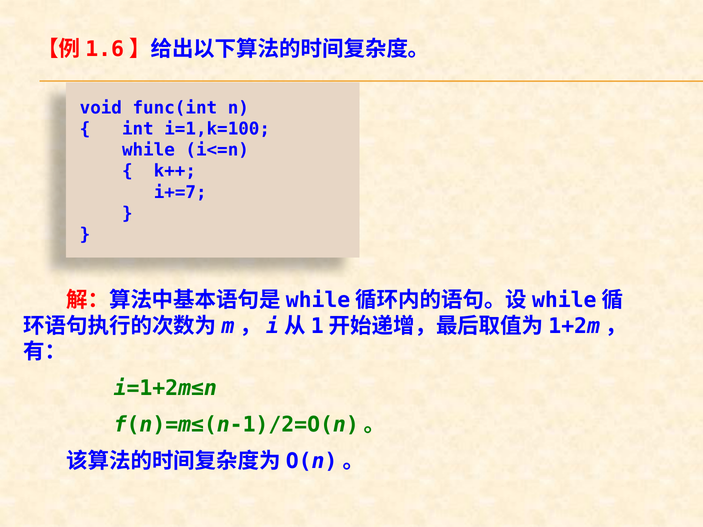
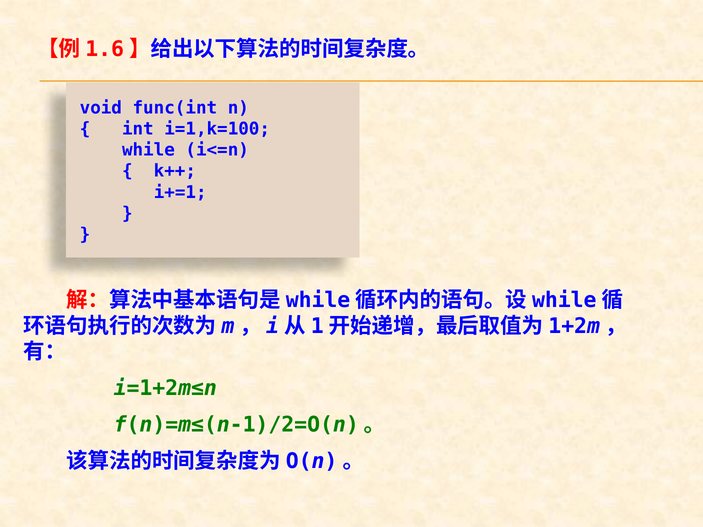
i+=7: i+=7 -> i+=1
